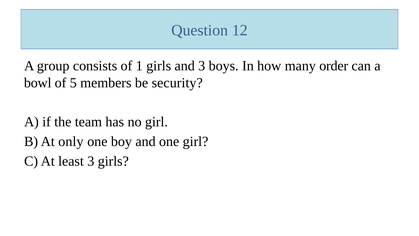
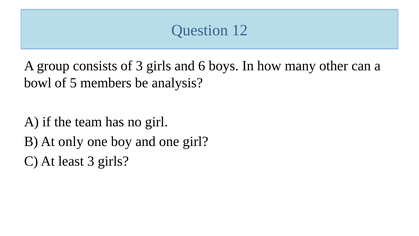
of 1: 1 -> 3
and 3: 3 -> 6
order: order -> other
security: security -> analysis
